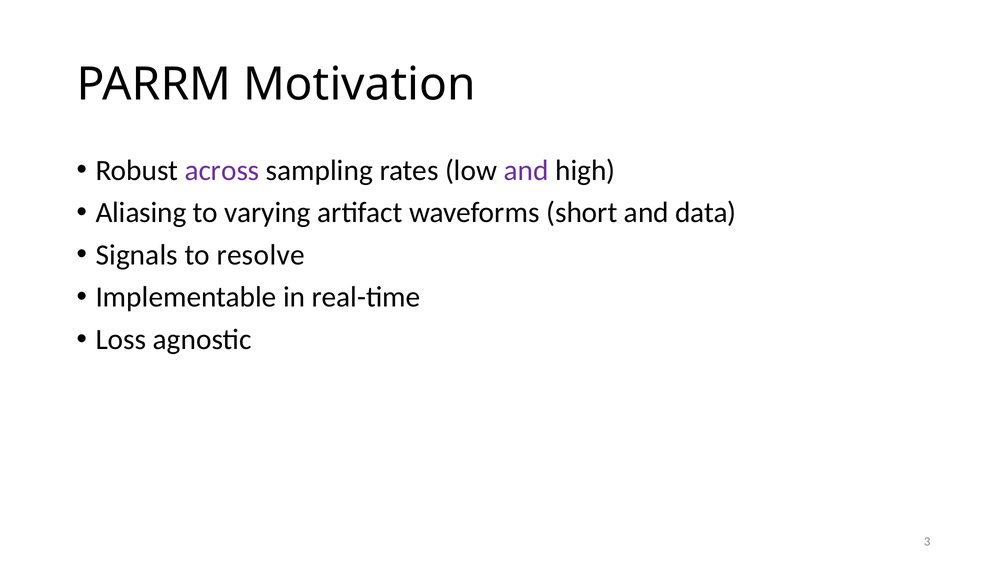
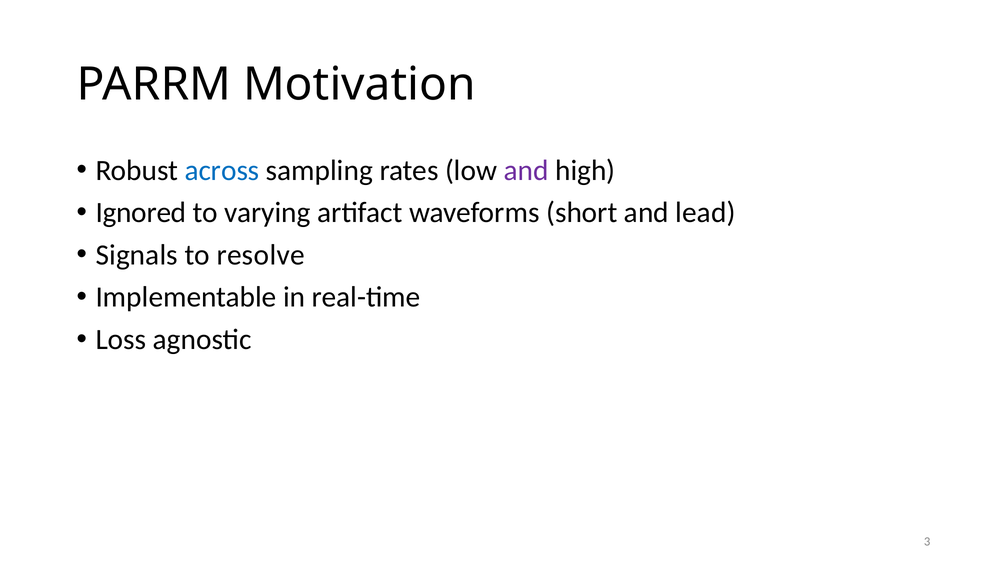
across colour: purple -> blue
Aliasing: Aliasing -> Ignored
data: data -> lead
